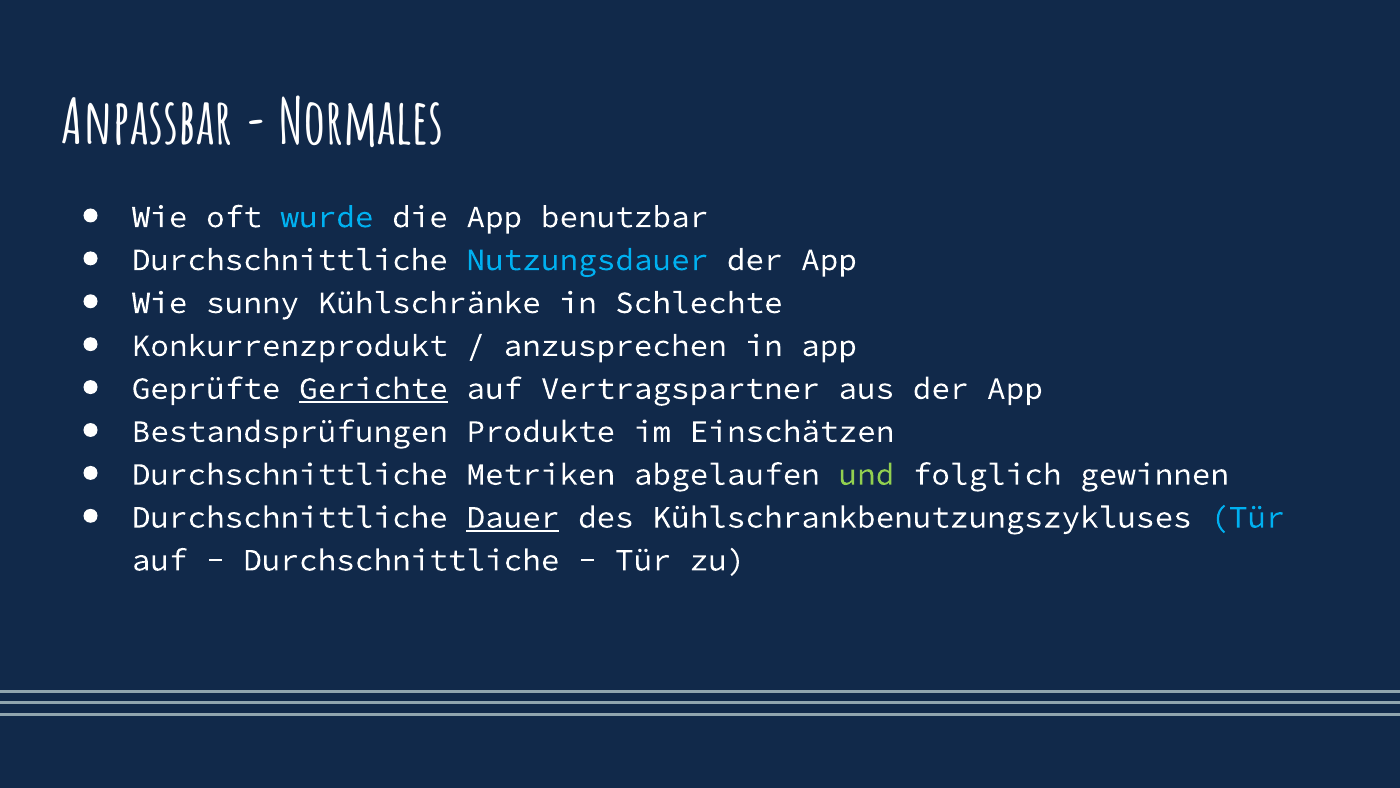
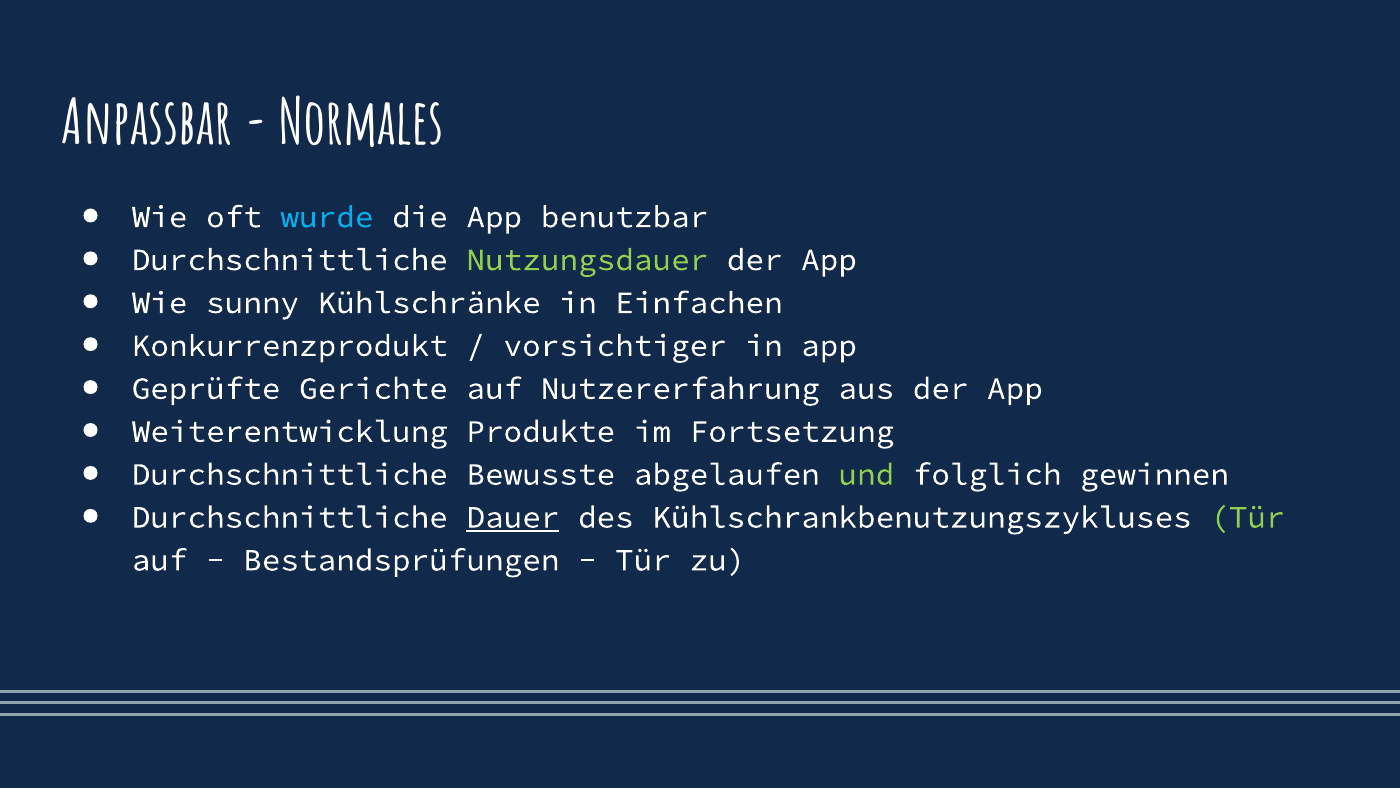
Nutzungsdauer colour: light blue -> light green
Schlechte: Schlechte -> Einfachen
anzusprechen: anzusprechen -> vorsichtiger
Gerichte underline: present -> none
Vertragspartner: Vertragspartner -> Nutzererfahrung
Bestandsprüfungen: Bestandsprüfungen -> Weiterentwicklung
Einschätzen: Einschätzen -> Fortsetzung
Metriken: Metriken -> Bewusste
Tür at (1248, 517) colour: light blue -> light green
Durchschnittliche at (401, 560): Durchschnittliche -> Bestandsprüfungen
